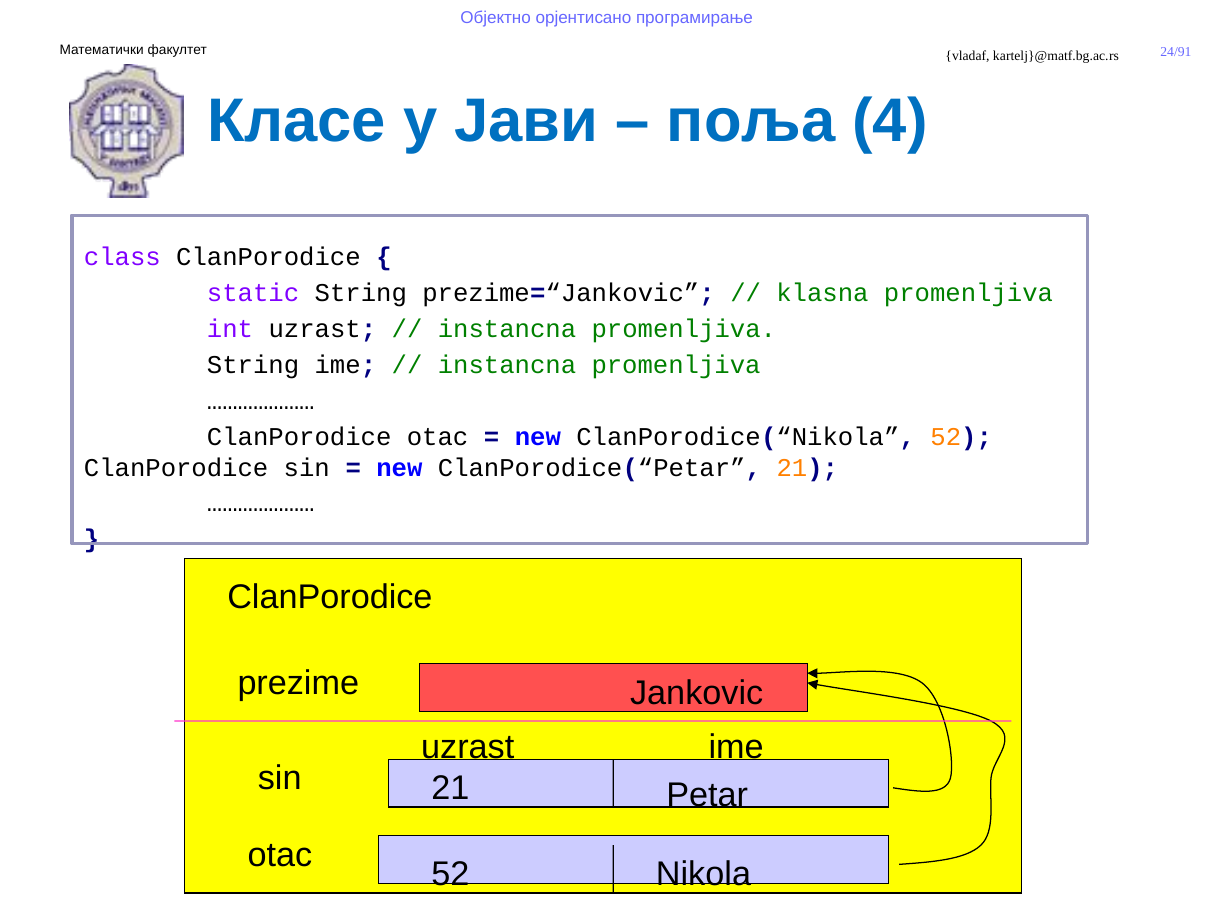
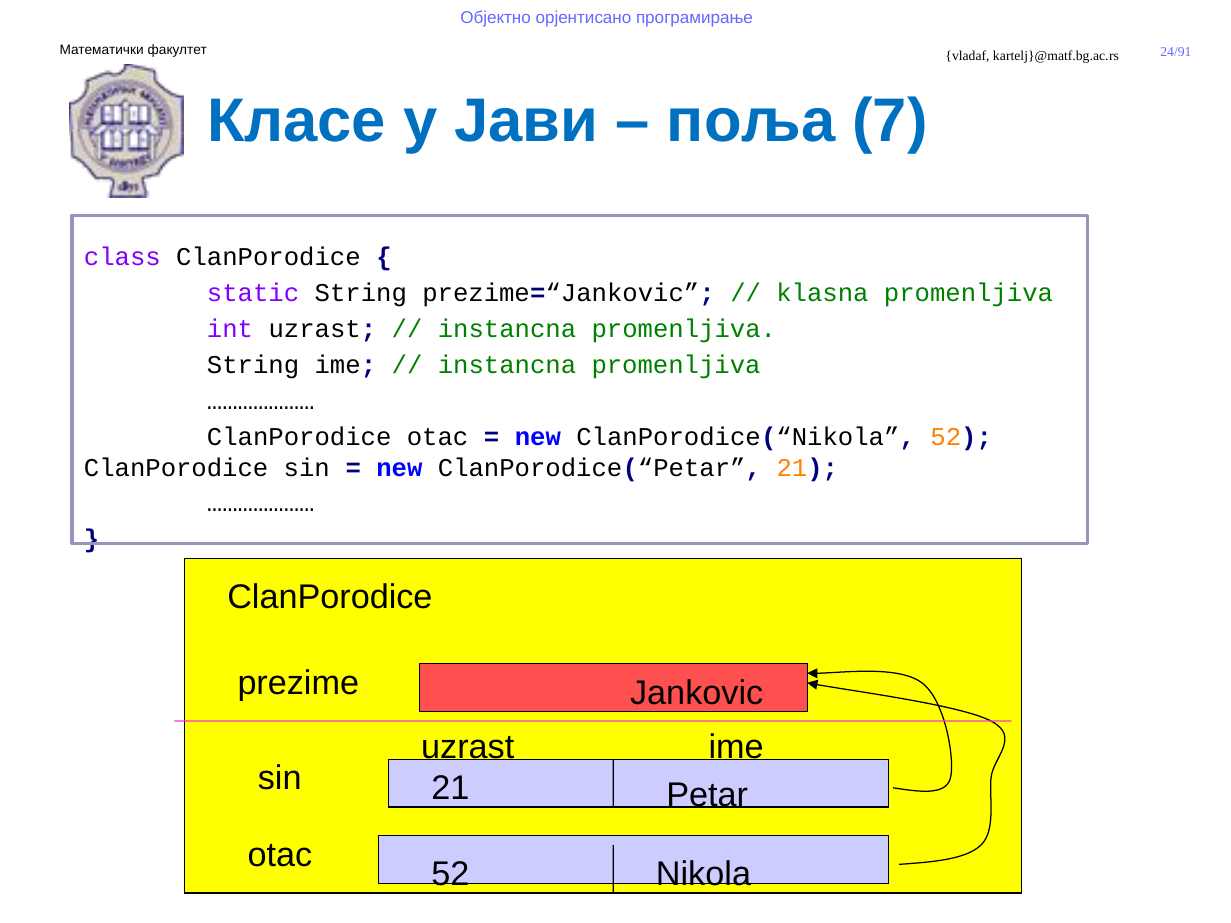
4: 4 -> 7
